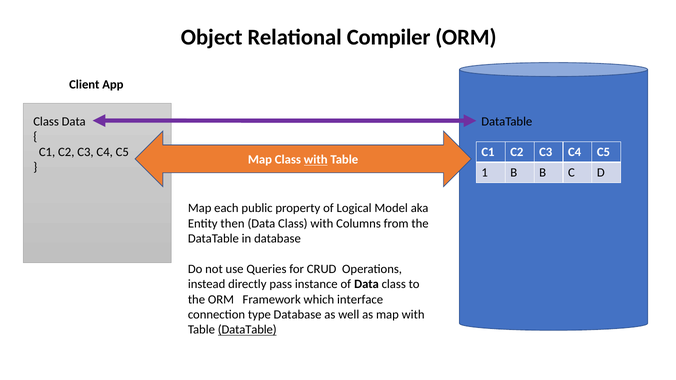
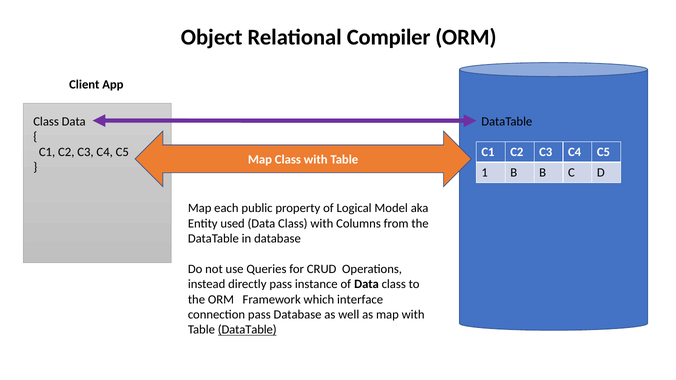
with at (316, 160) underline: present -> none
then: then -> used
connection type: type -> pass
